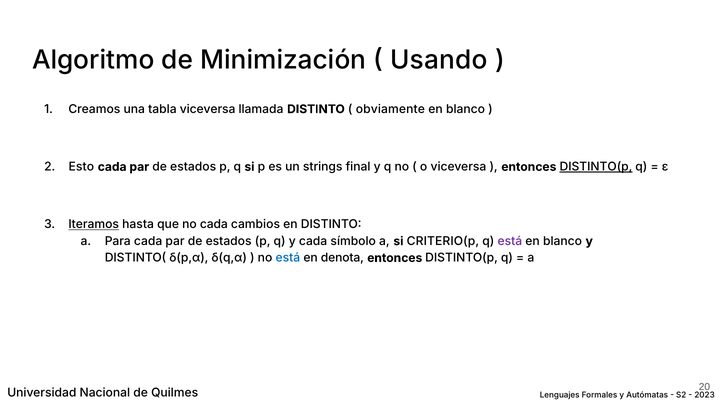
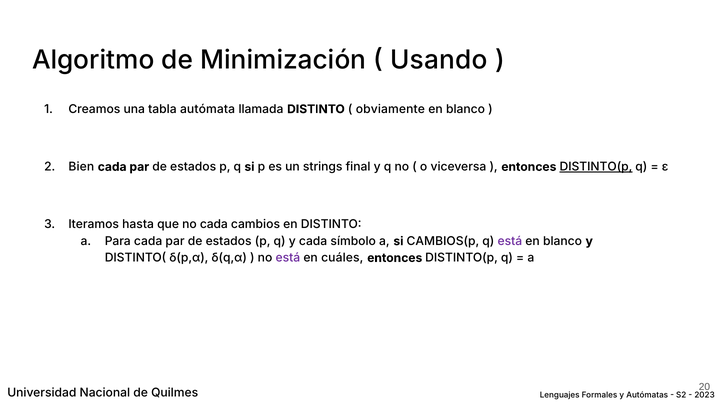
tabla viceversa: viceversa -> autómata
Esto: Esto -> Bien
Iteramos underline: present -> none
CRITERIO(p: CRITERIO(p -> CAMBIOS(p
está at (288, 258) colour: blue -> purple
denota: denota -> cuáles
